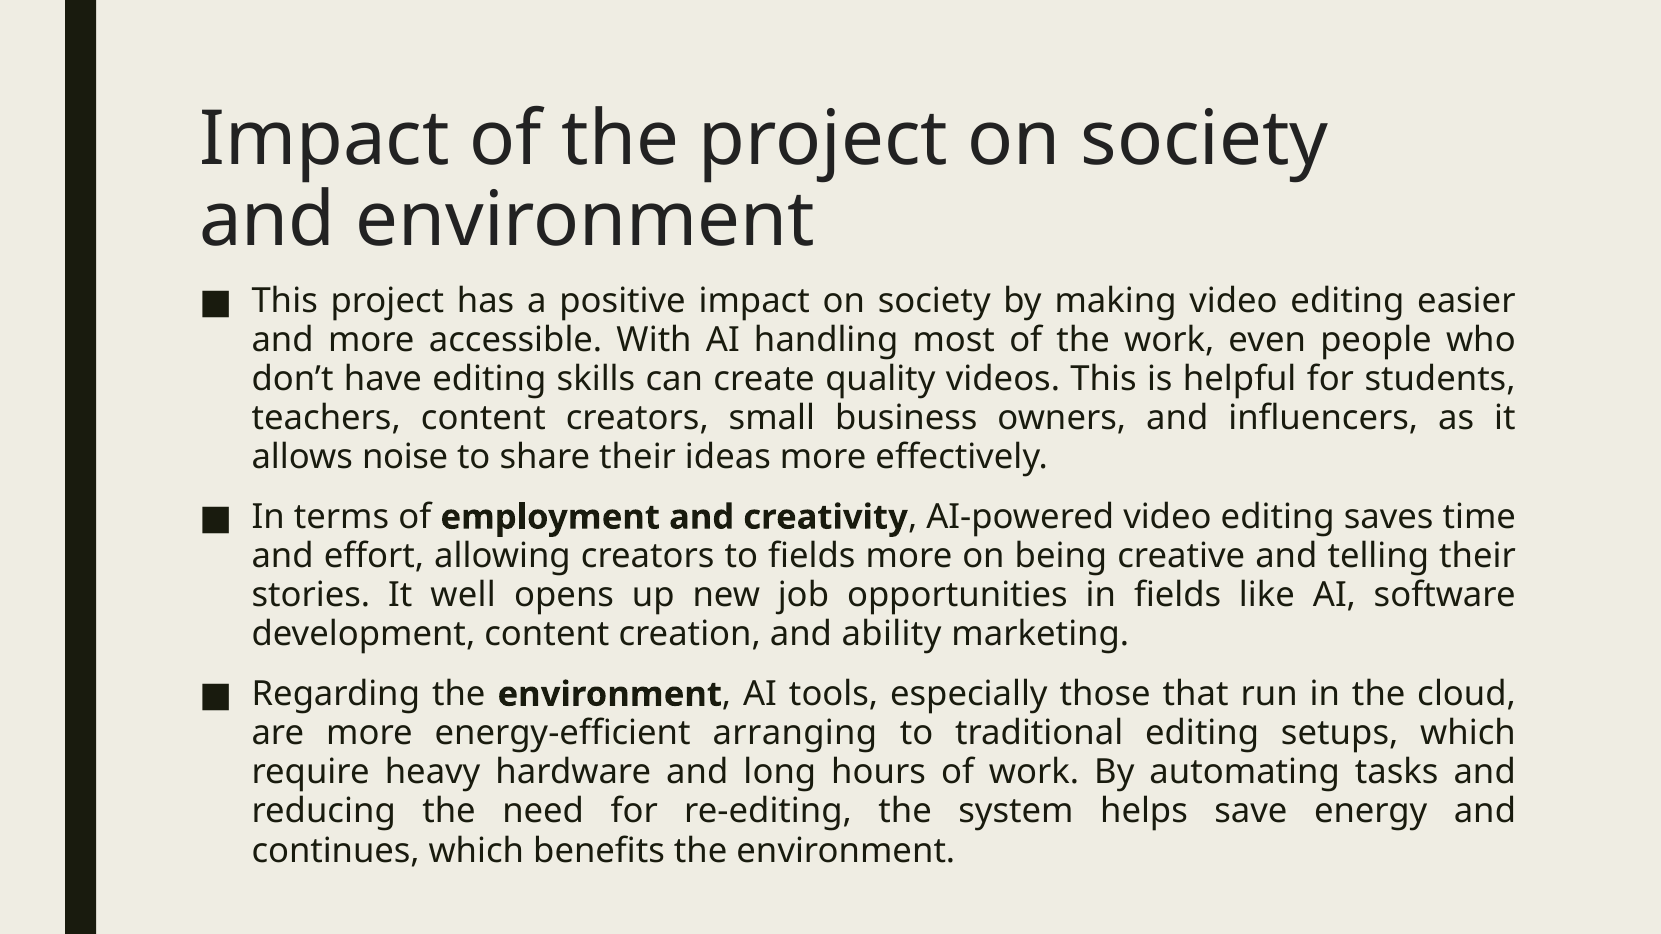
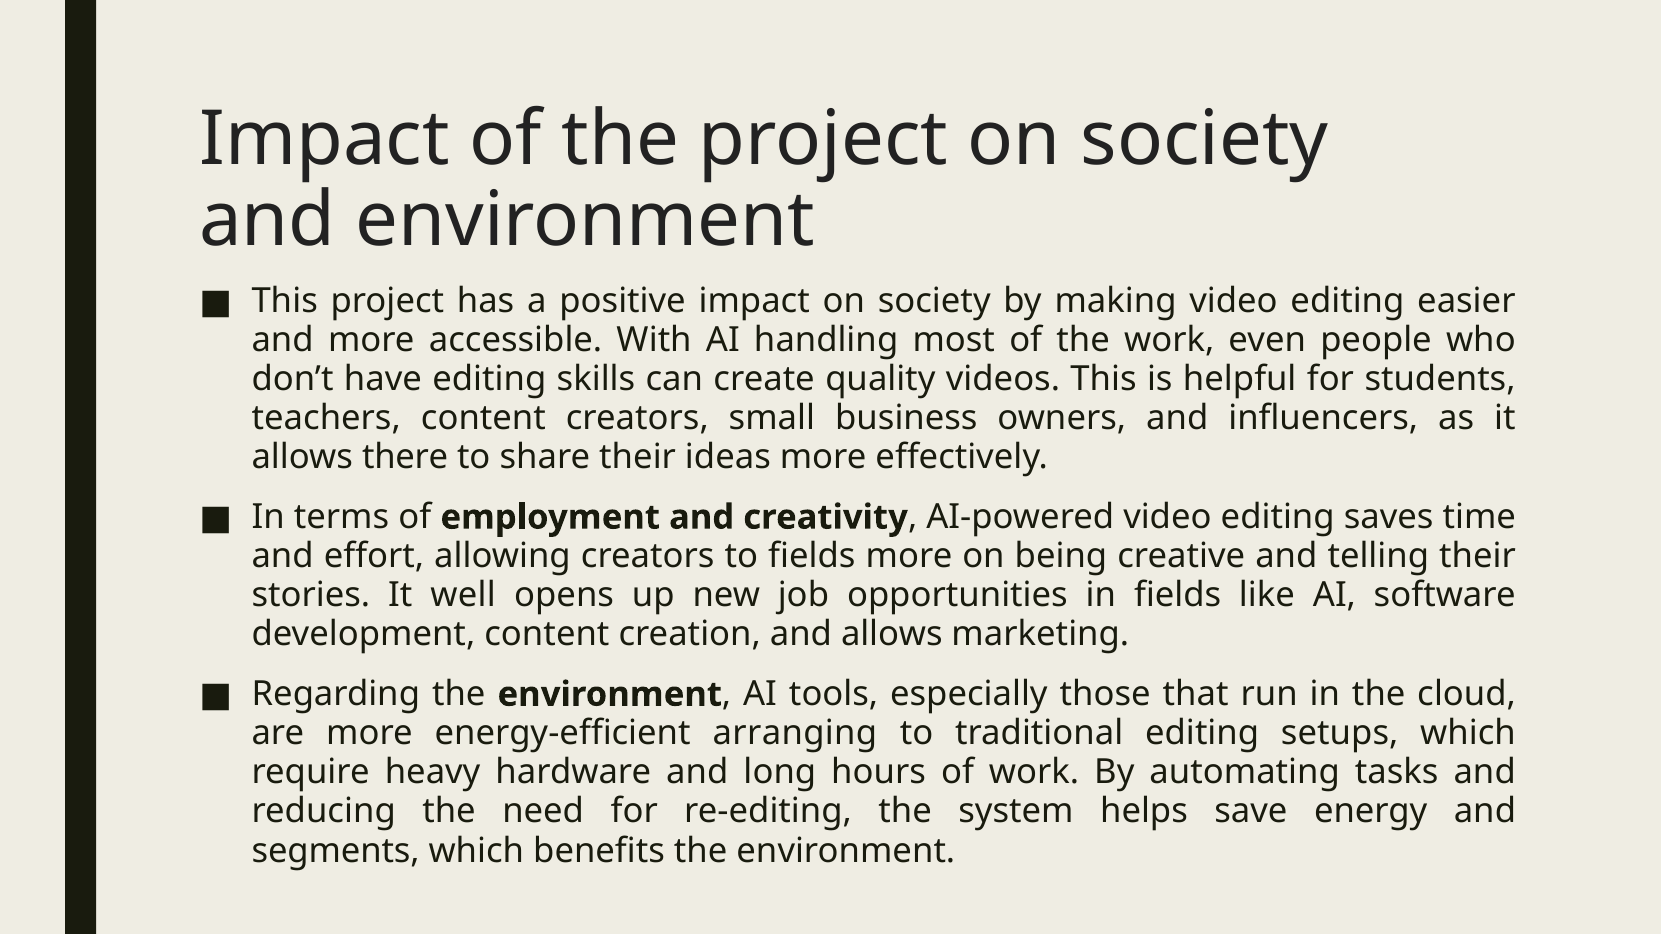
noise: noise -> there
and ability: ability -> allows
continues: continues -> segments
